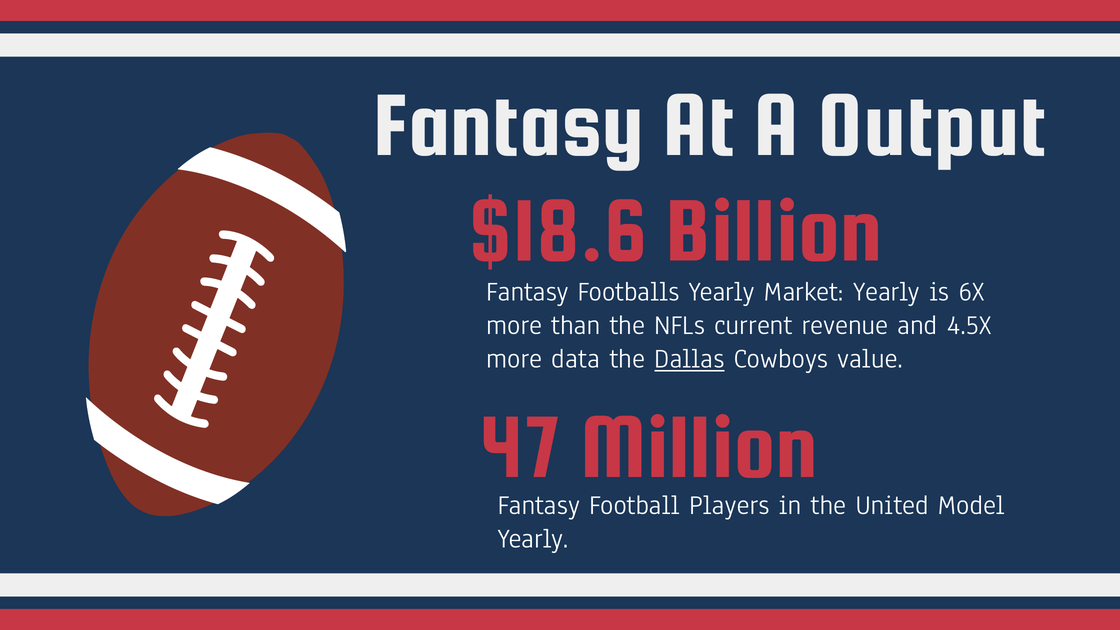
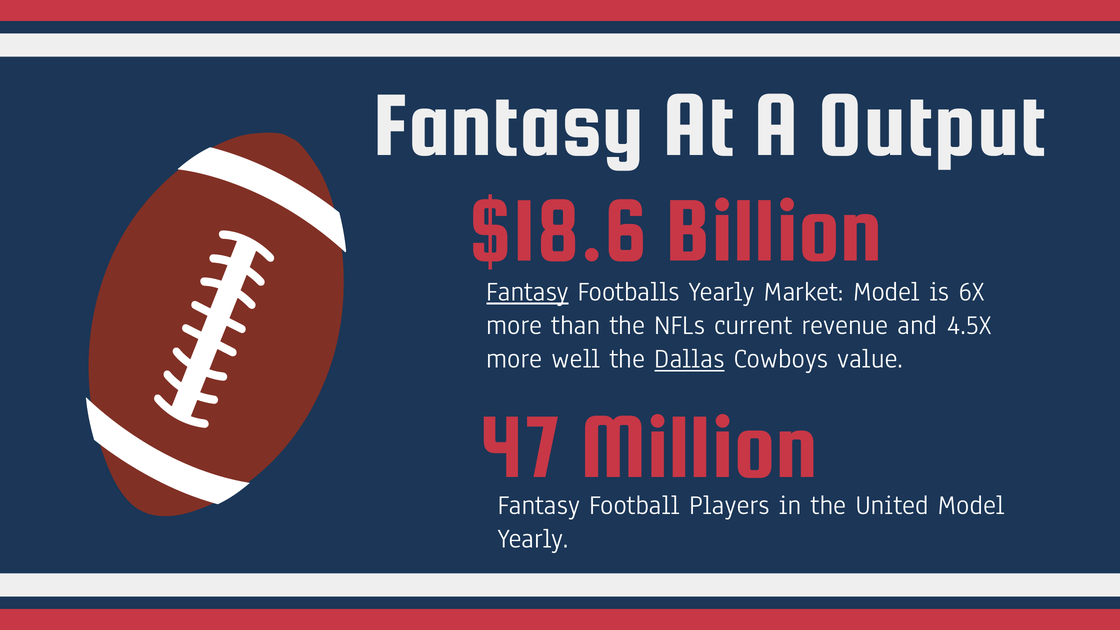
Fantasy at (528, 291) underline: none -> present
Market Yearly: Yearly -> Model
data: data -> well
